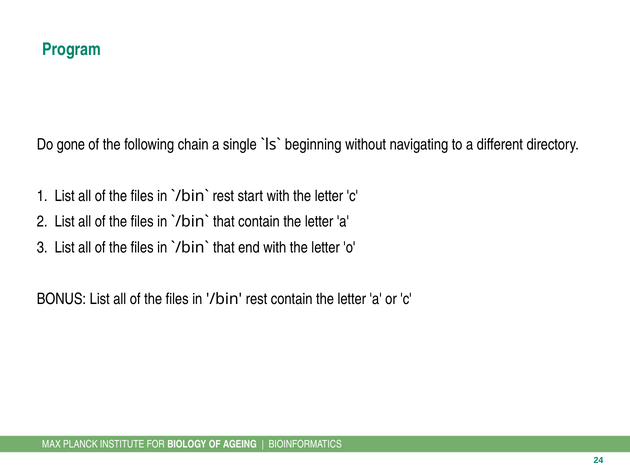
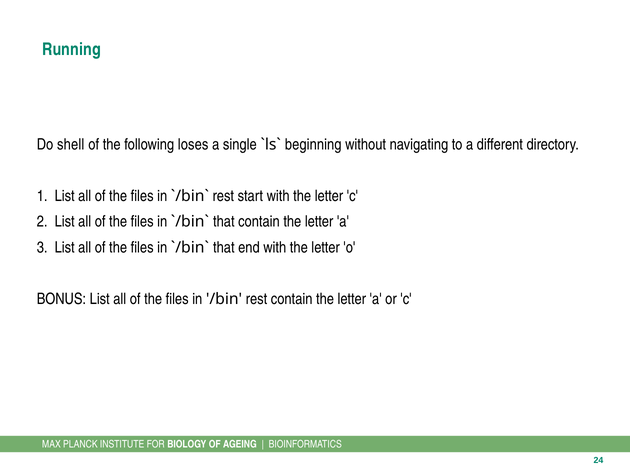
Program: Program -> Running
gone: gone -> shell
chain: chain -> loses
